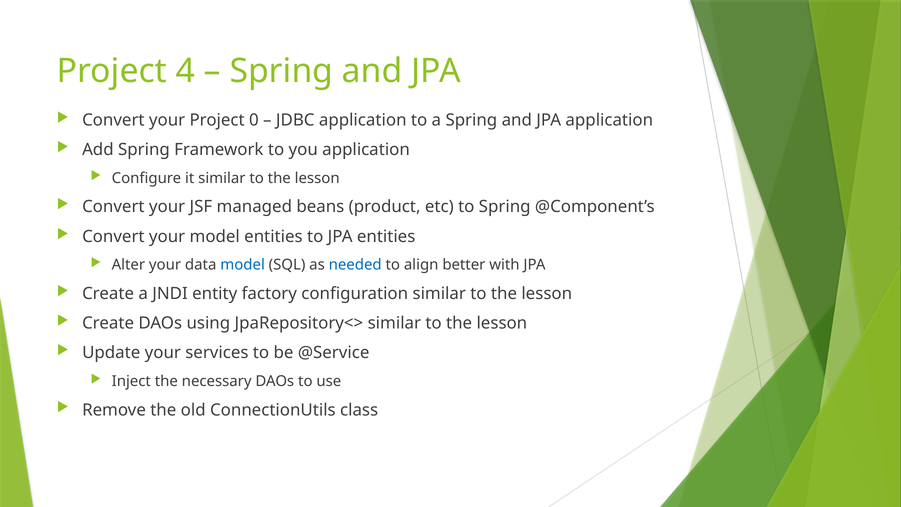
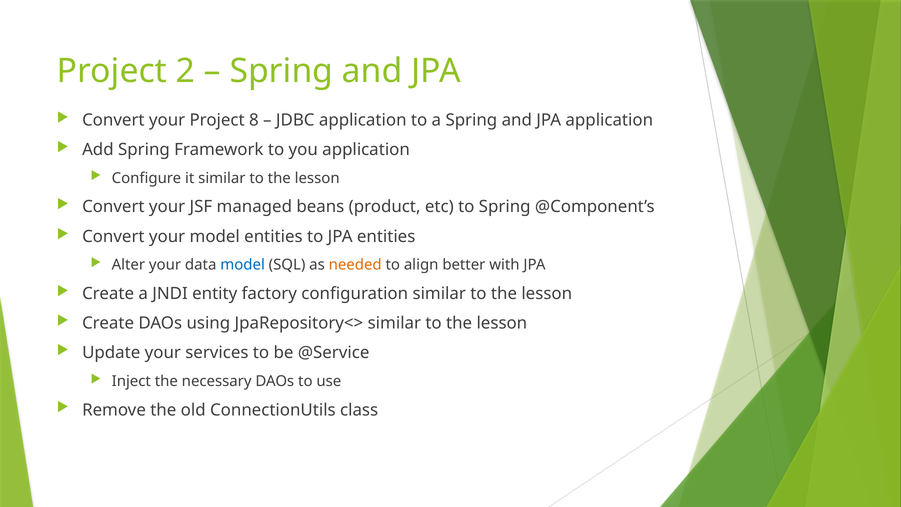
4: 4 -> 2
0: 0 -> 8
needed colour: blue -> orange
